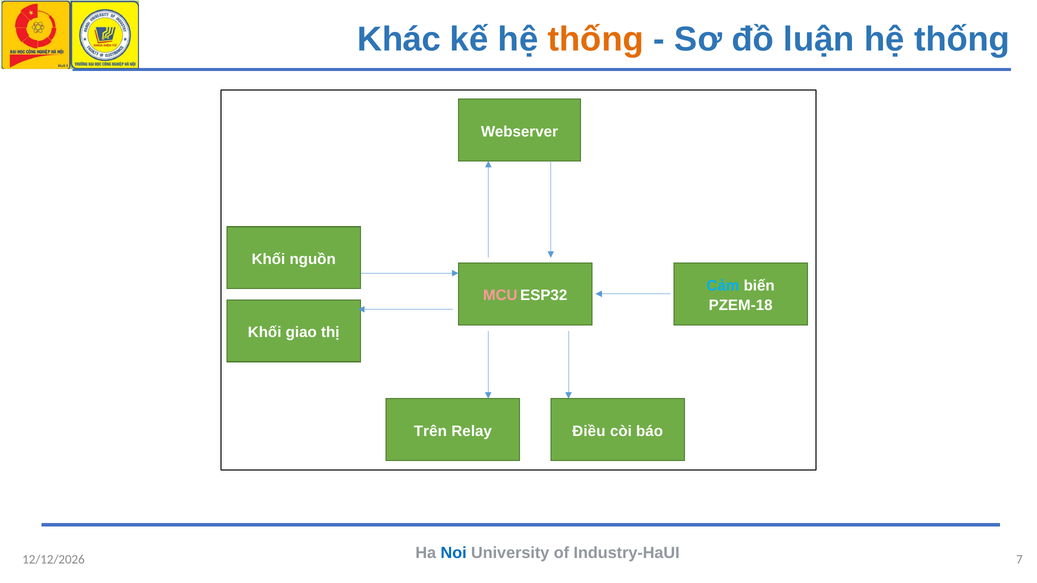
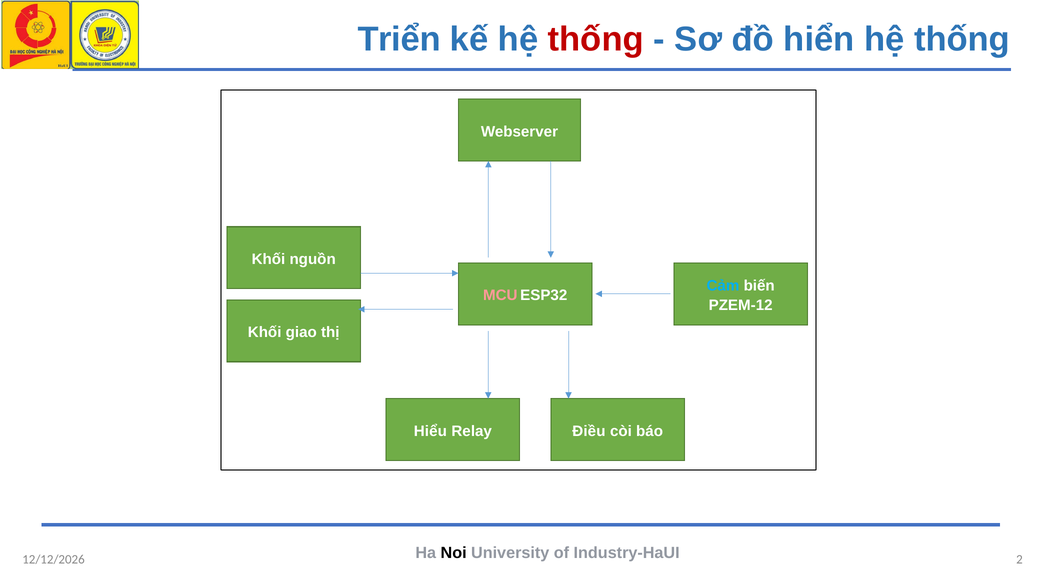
Khác: Khác -> Triển
thống at (596, 39) colour: orange -> red
luận: luận -> hiển
PZEM-18: PZEM-18 -> PZEM-12
Trên: Trên -> Hiểu
Noi colour: blue -> black
7: 7 -> 2
